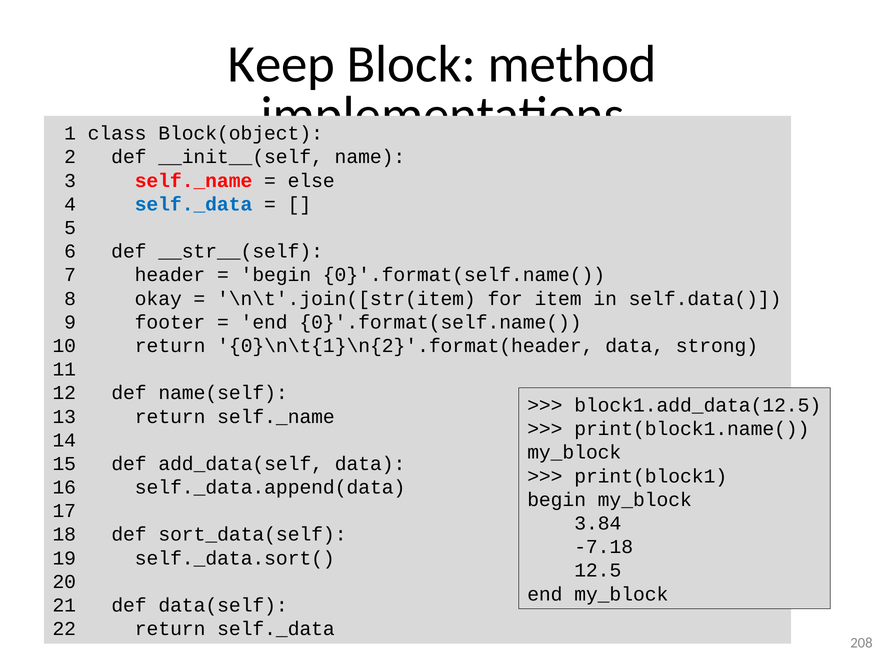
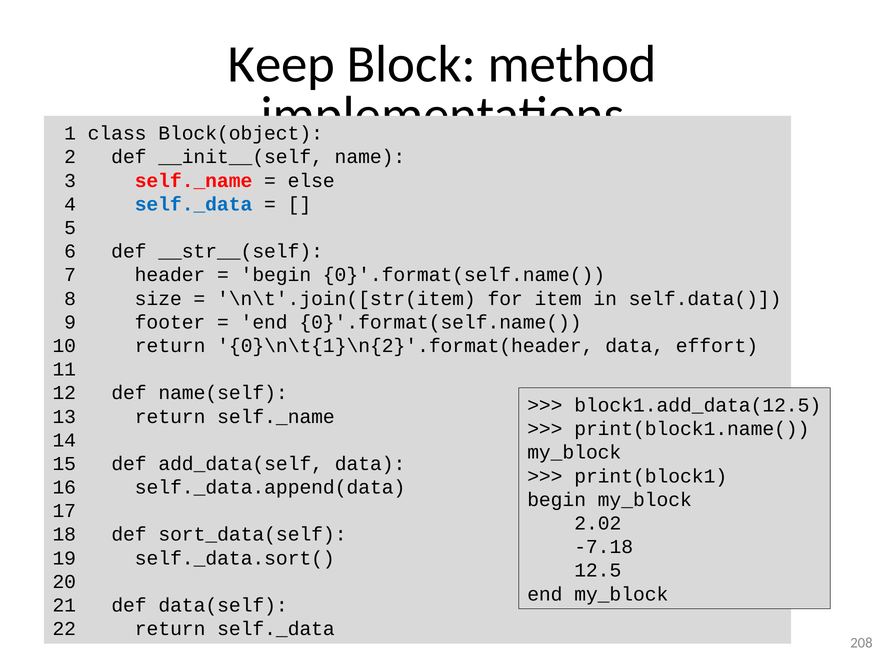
okay: okay -> size
strong: strong -> effort
3.84: 3.84 -> 2.02
